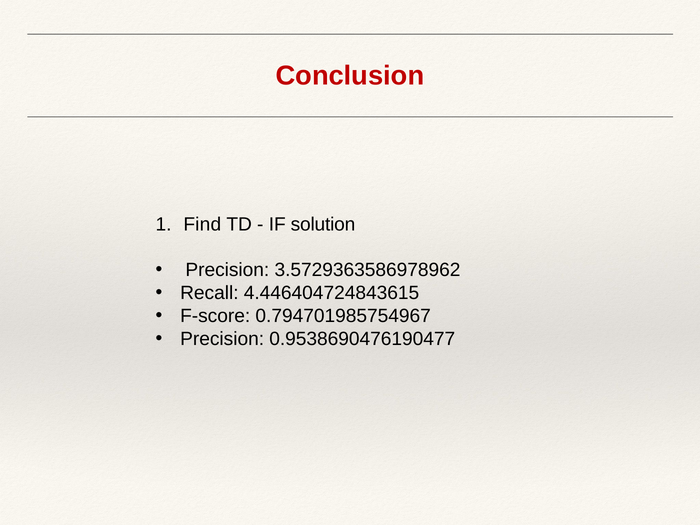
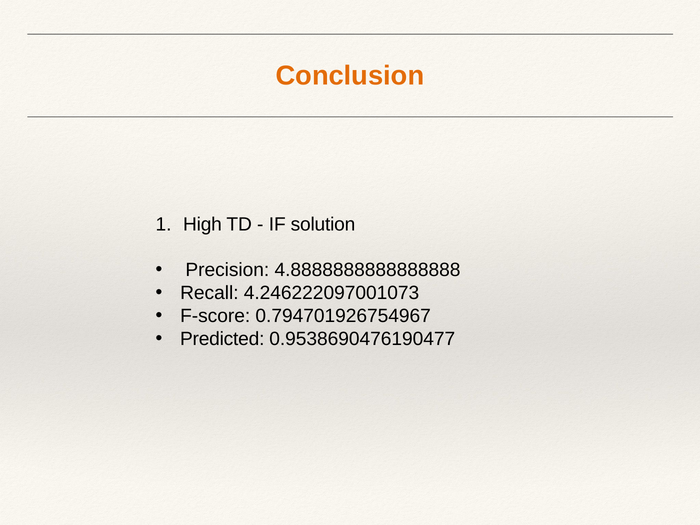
Conclusion colour: red -> orange
Find: Find -> High
3.5729363586978962: 3.5729363586978962 -> 4.8888888888888888
4.446404724843615: 4.446404724843615 -> 4.246222097001073
0.794701985754967: 0.794701985754967 -> 0.794701926754967
Precision at (222, 339): Precision -> Predicted
